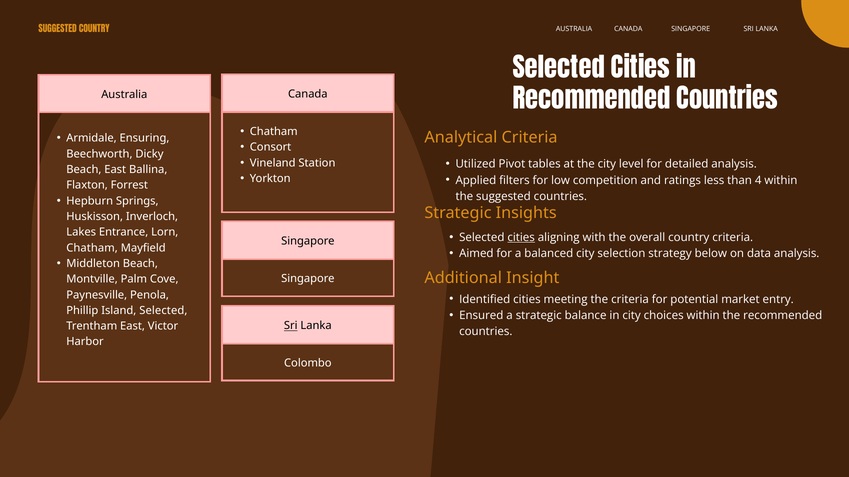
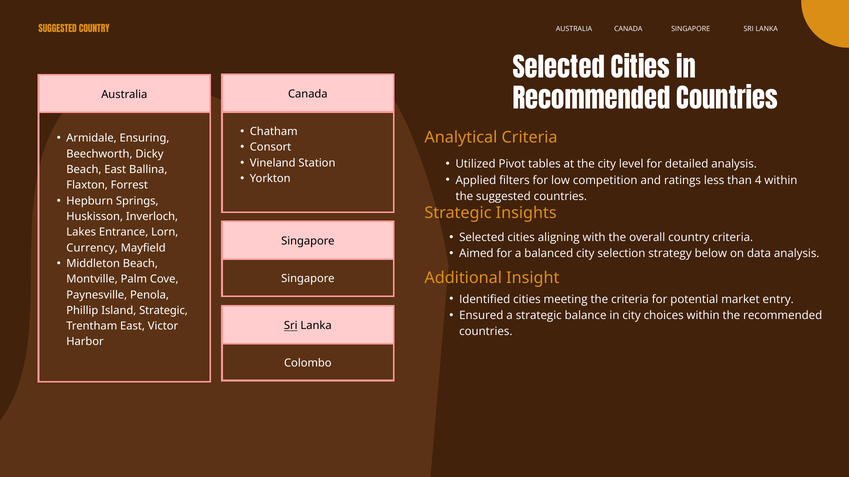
cities at (521, 238) underline: present -> none
Chatham at (92, 248): Chatham -> Currency
Island Selected: Selected -> Strategic
